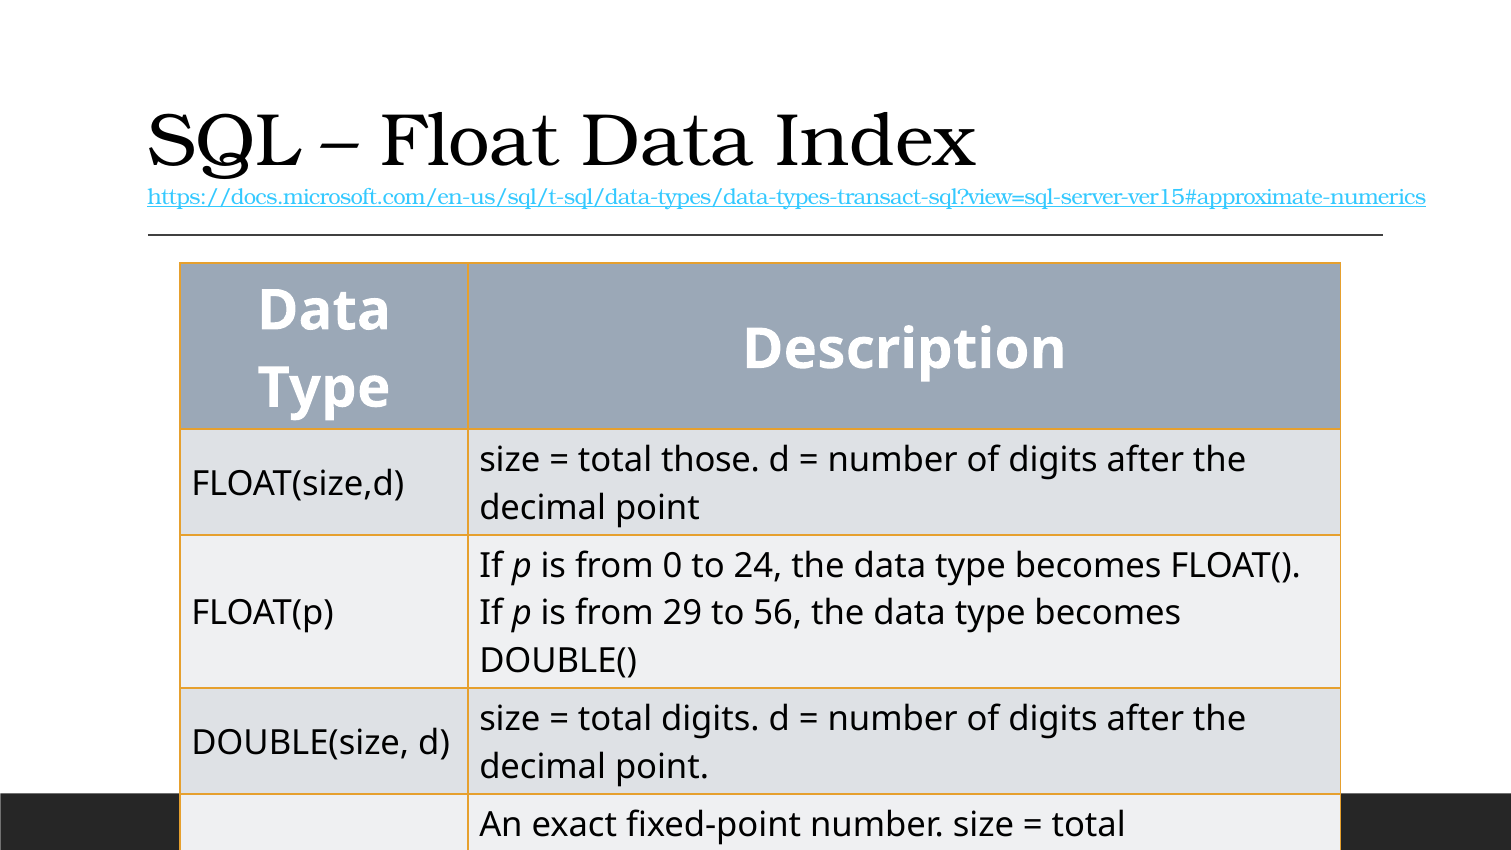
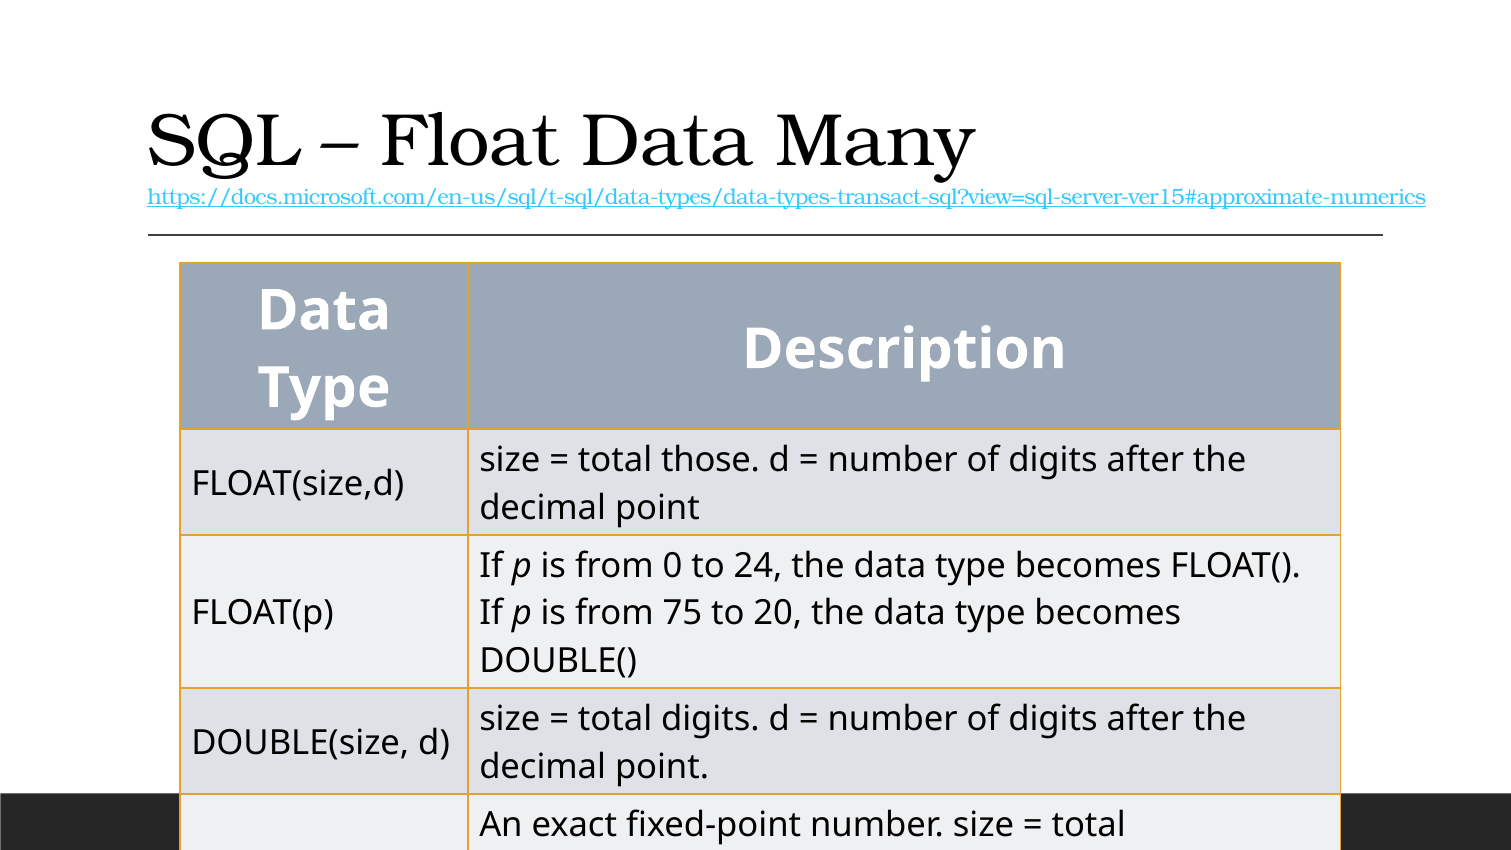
Index: Index -> Many
29: 29 -> 75
56: 56 -> 20
